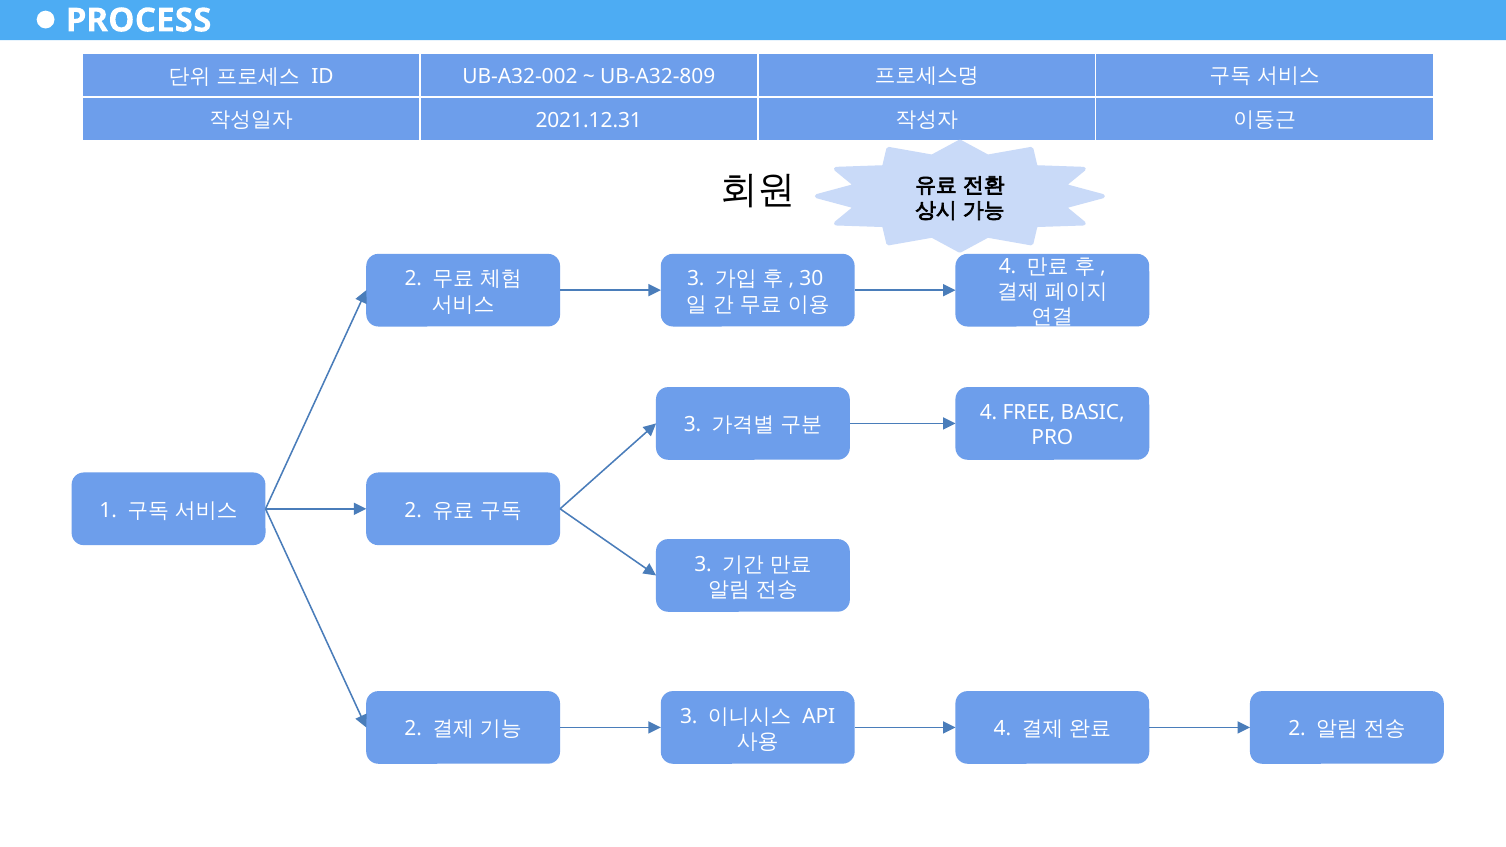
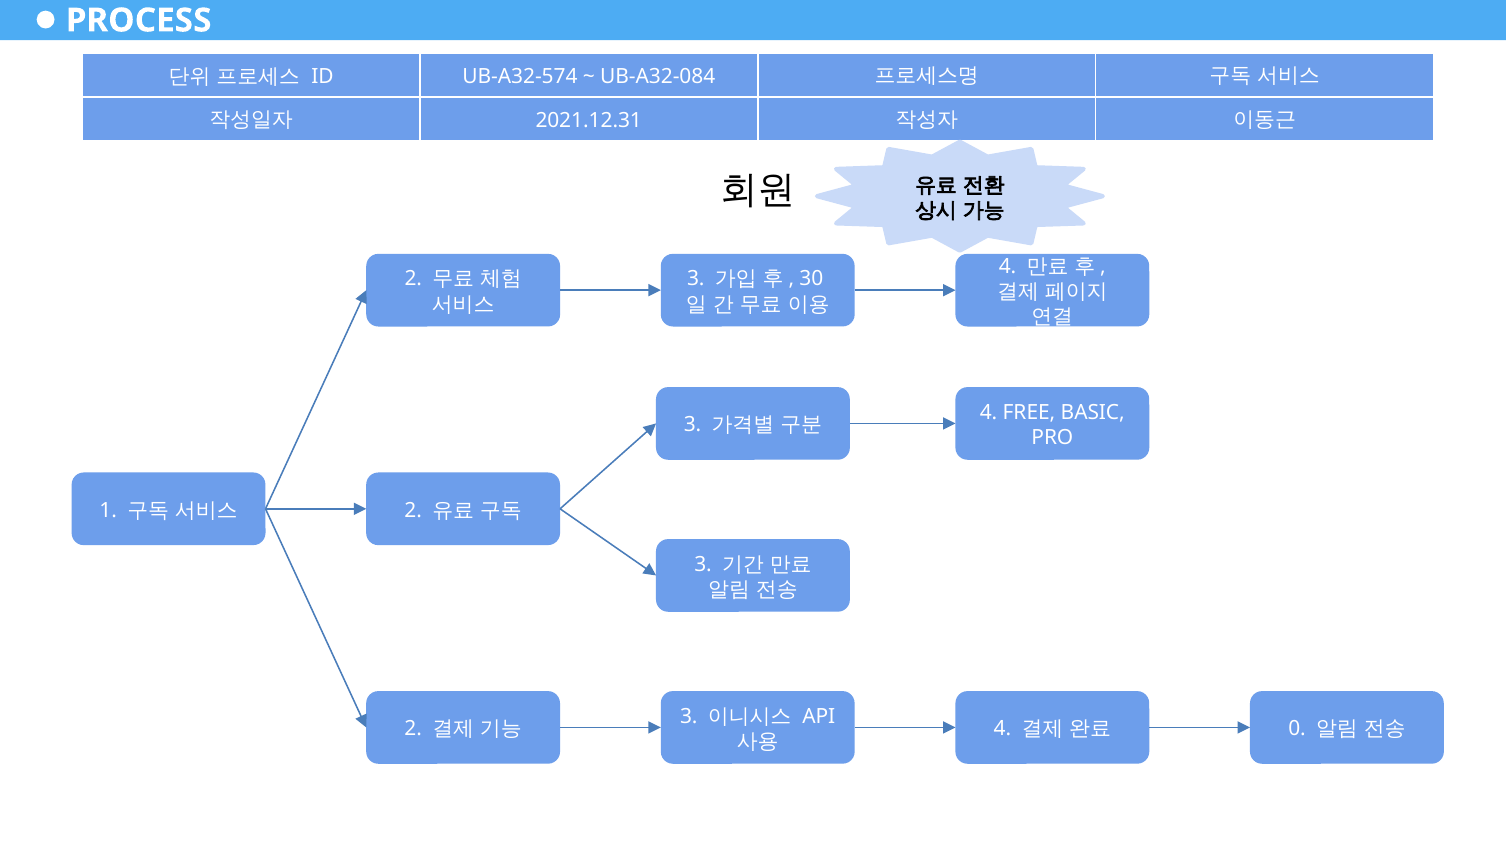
UB-A32-002: UB-A32-002 -> UB-A32-574
UB-A32-809: UB-A32-809 -> UB-A32-084
2 at (1297, 729): 2 -> 0
